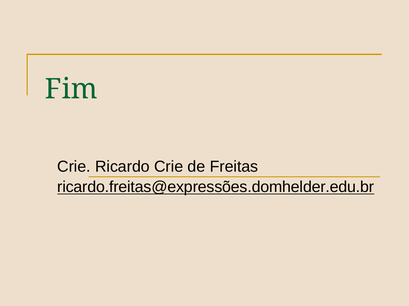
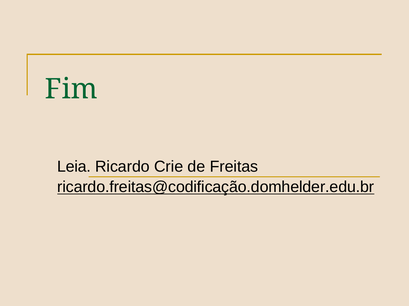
Crie at (74, 167): Crie -> Leia
ricardo.freitas@expressões.domhelder.edu.br: ricardo.freitas@expressões.domhelder.edu.br -> ricardo.freitas@codificação.domhelder.edu.br
